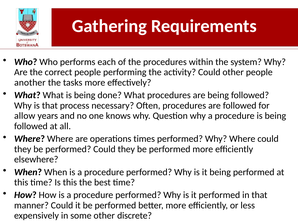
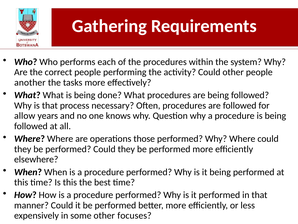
times: times -> those
discrete: discrete -> focuses
